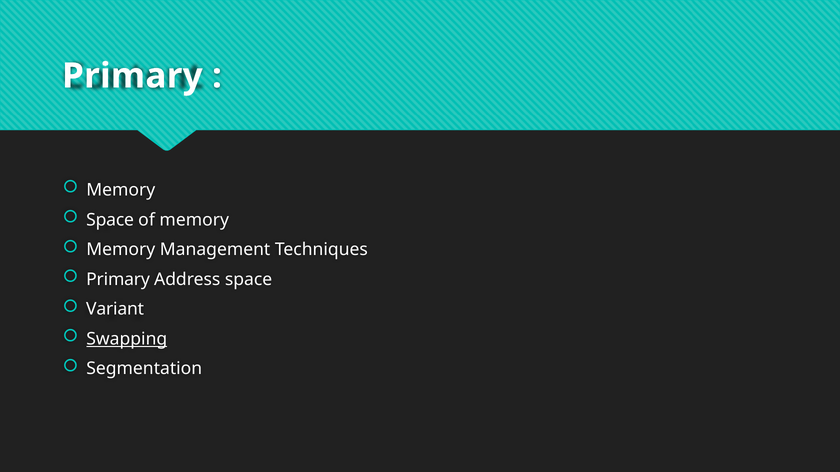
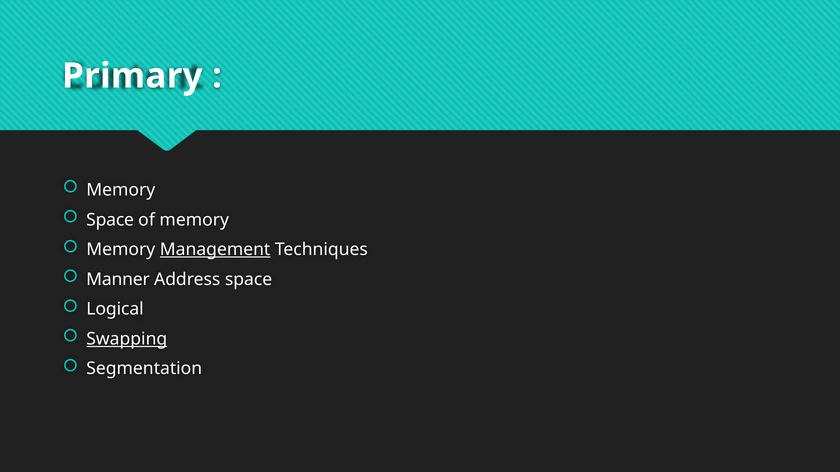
Management underline: none -> present
Primary at (118, 280): Primary -> Manner
Variant: Variant -> Logical
